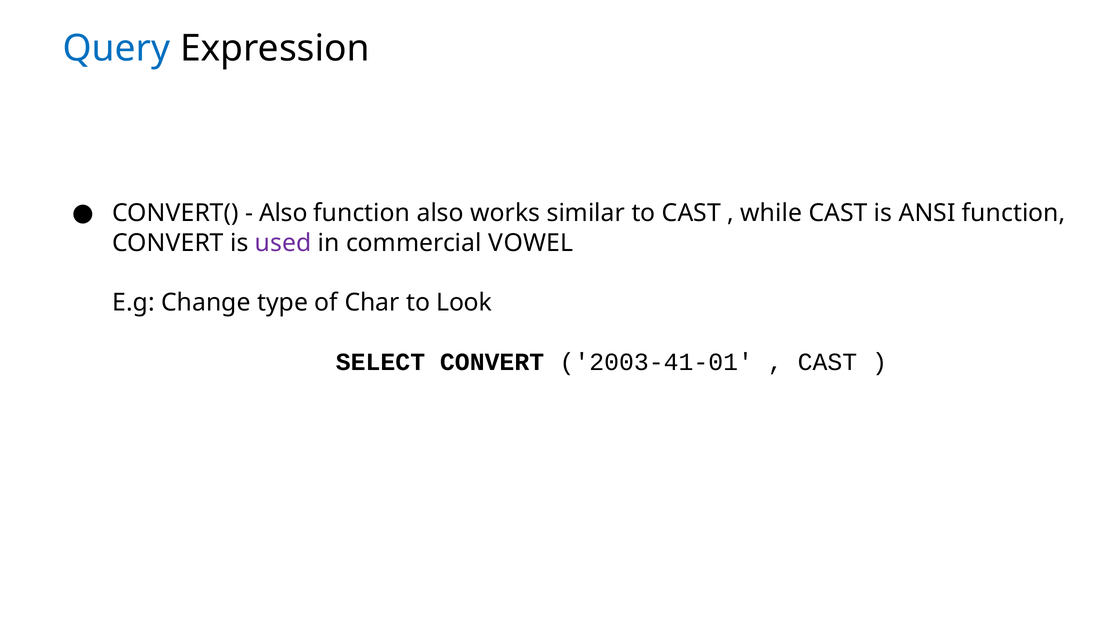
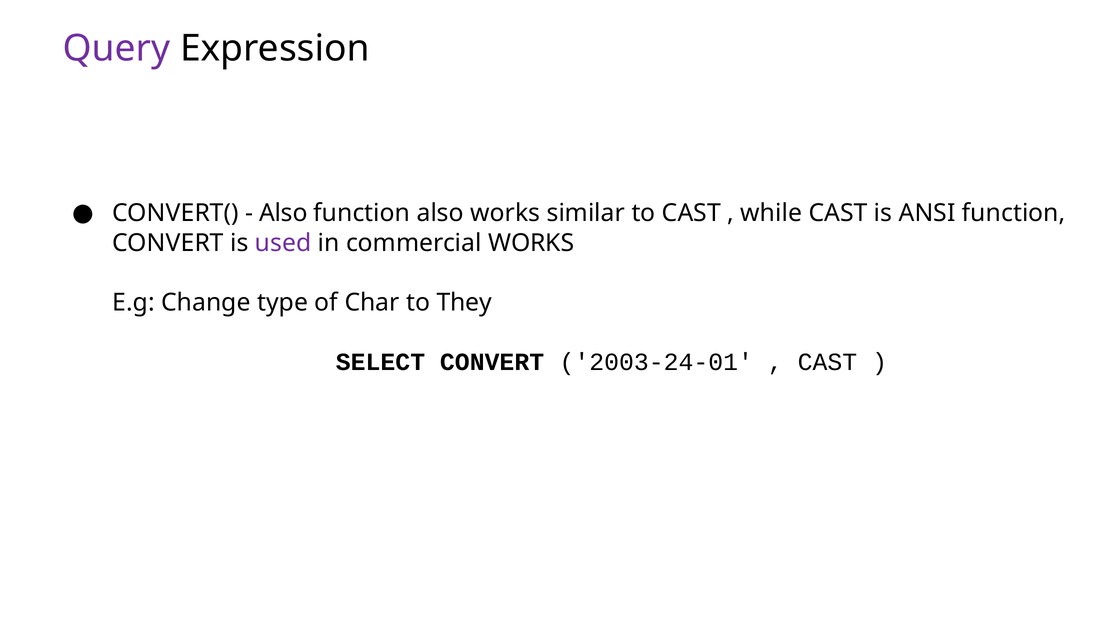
Query colour: blue -> purple
commercial VOWEL: VOWEL -> WORKS
Look: Look -> They
2003-41-01: 2003-41-01 -> 2003-24-01
